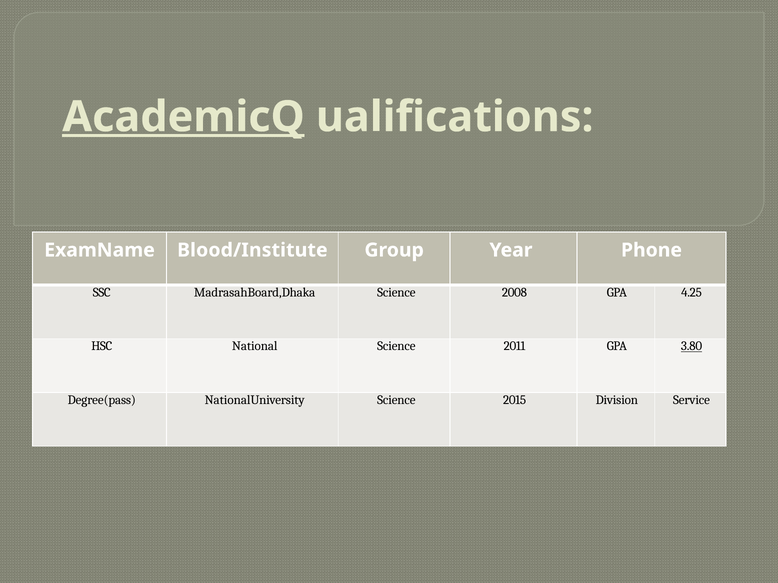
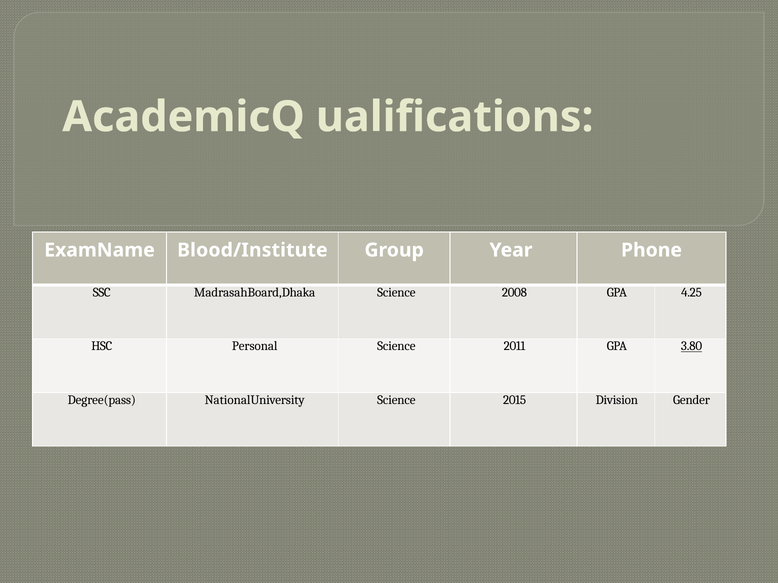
AcademicQ underline: present -> none
National: National -> Personal
Service: Service -> Gender
